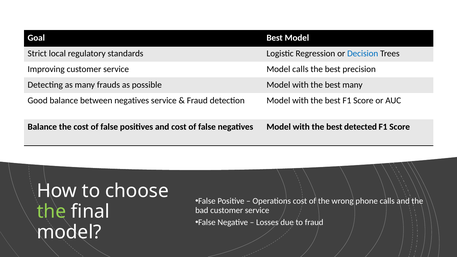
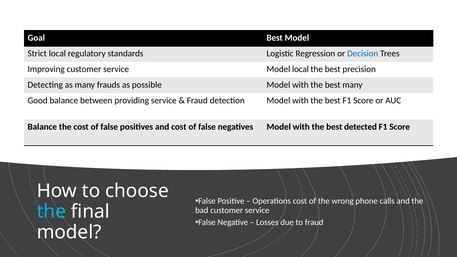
Model calls: calls -> local
between negatives: negatives -> providing
the at (51, 212) colour: light green -> light blue
